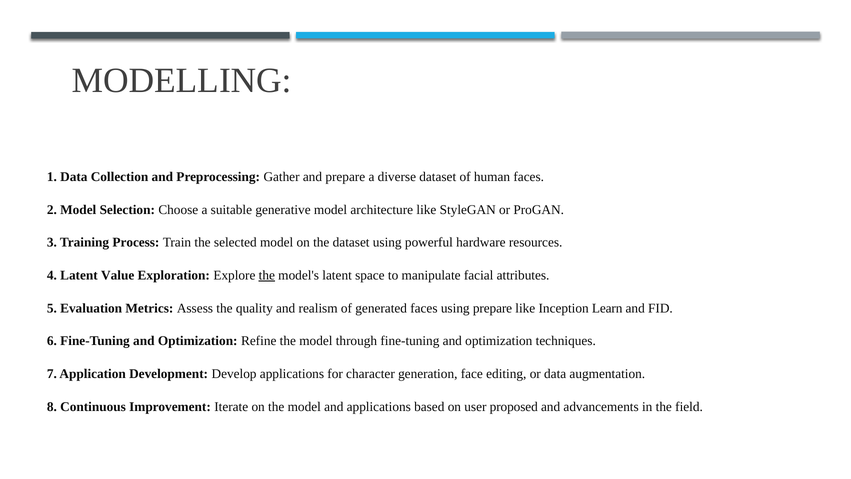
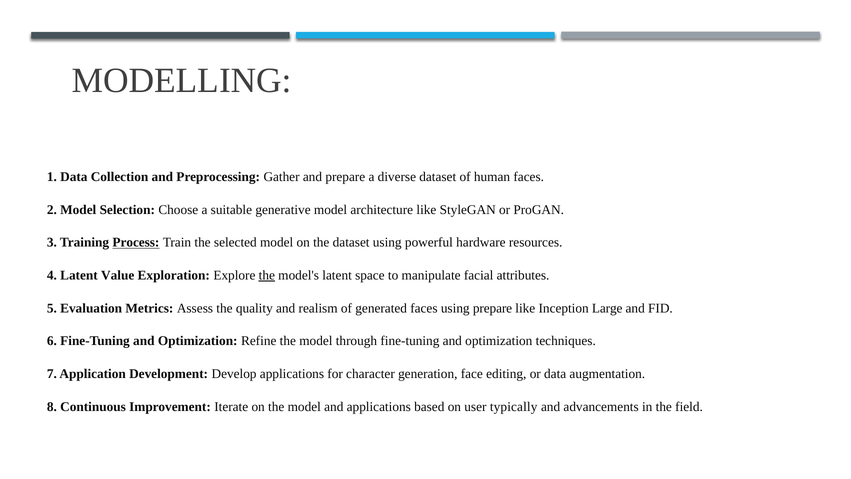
Process underline: none -> present
Learn: Learn -> Large
proposed: proposed -> typically
